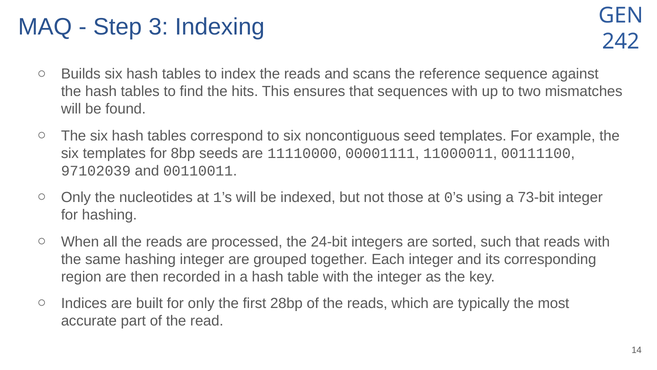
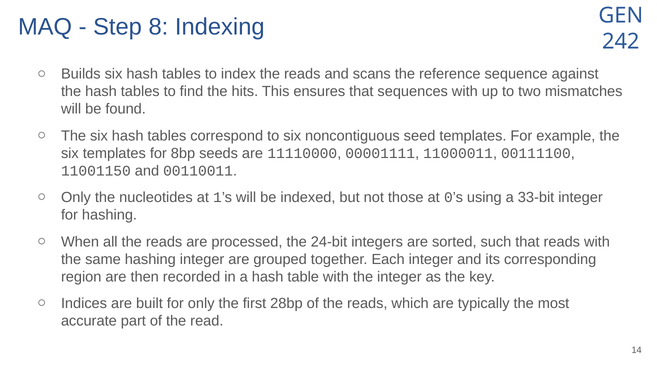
3: 3 -> 8
97102039: 97102039 -> 11001150
73-bit: 73-bit -> 33-bit
